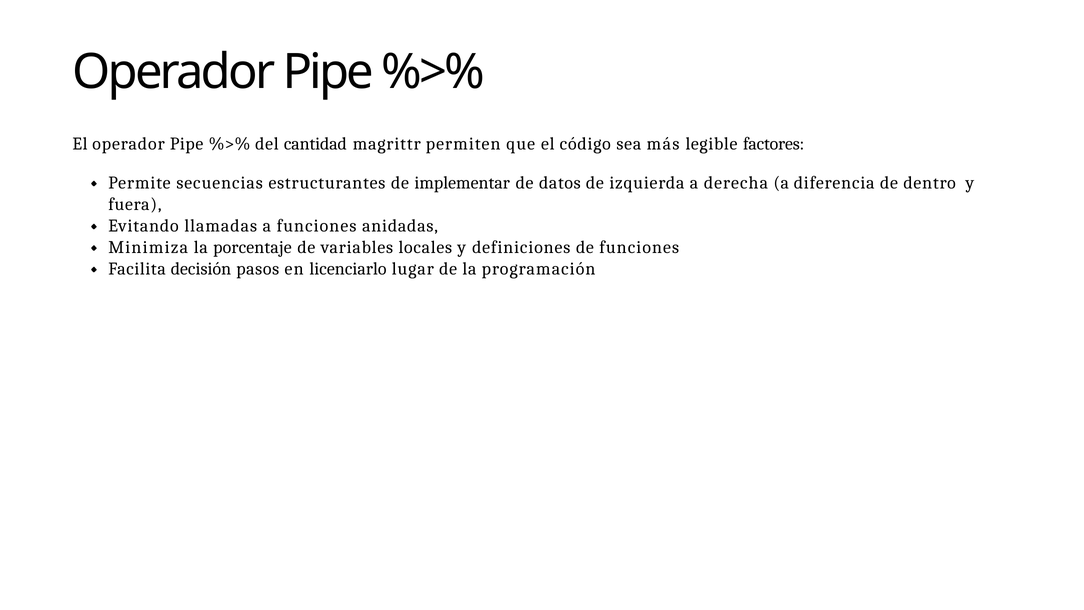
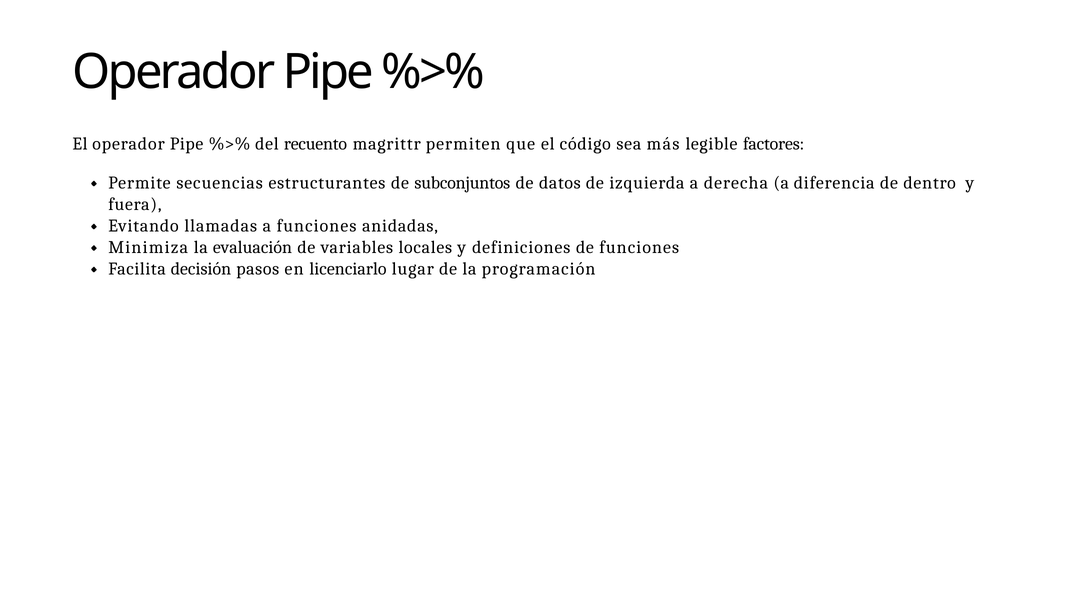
cantidad: cantidad -> recuento
implementar: implementar -> subconjuntos
porcentaje: porcentaje -> evaluación
